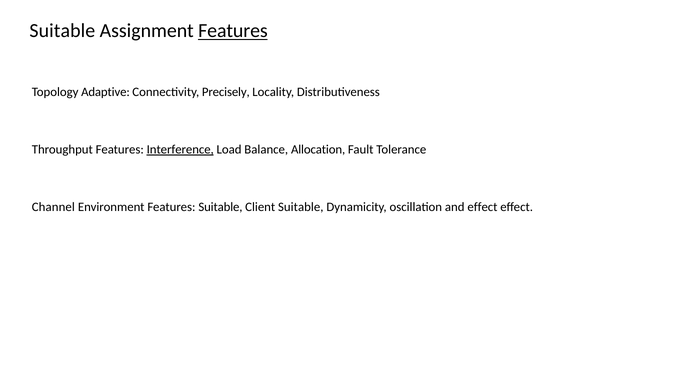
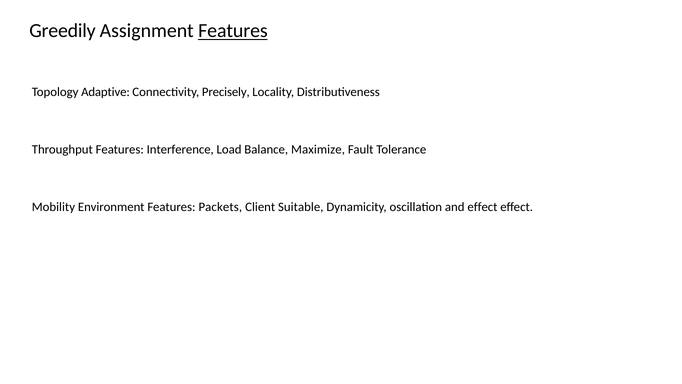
Suitable at (62, 31): Suitable -> Greedily
Interference underline: present -> none
Allocation: Allocation -> Maximize
Channel: Channel -> Mobility
Features Suitable: Suitable -> Packets
